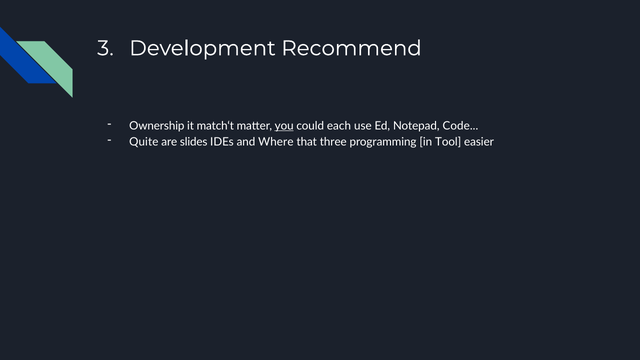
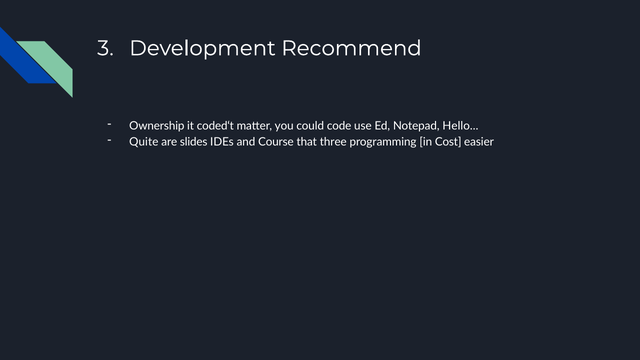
match‘t: match‘t -> coded‘t
you underline: present -> none
each: each -> code
Code: Code -> Hello
Where: Where -> Course
Tool: Tool -> Cost
